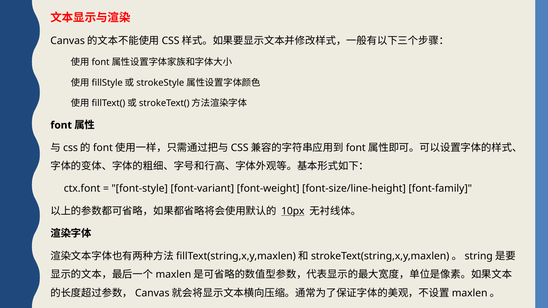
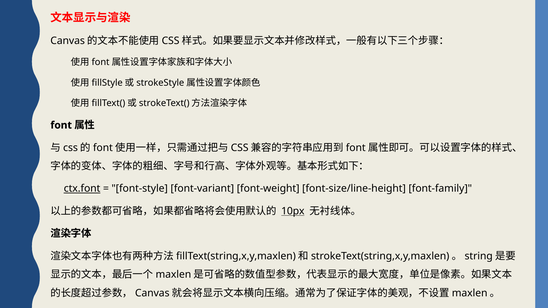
ctx.font underline: none -> present
